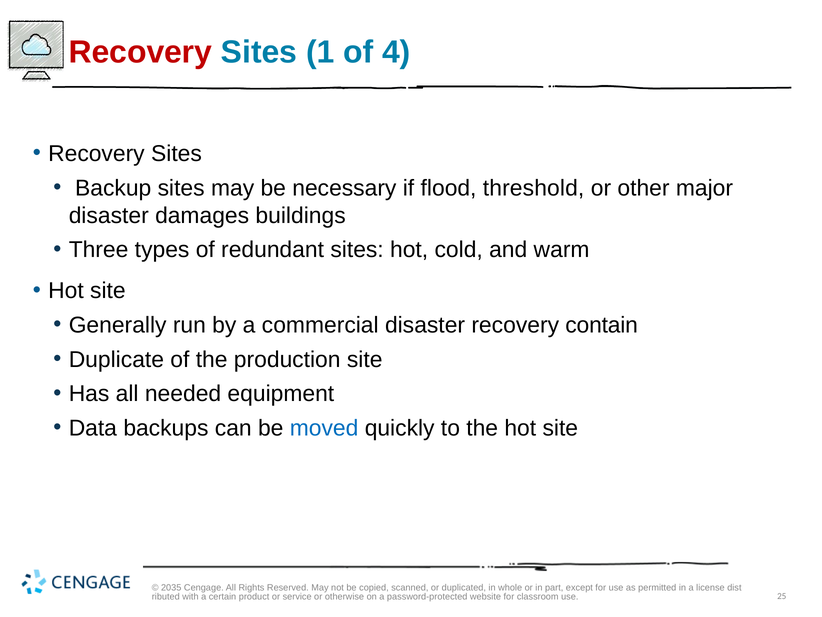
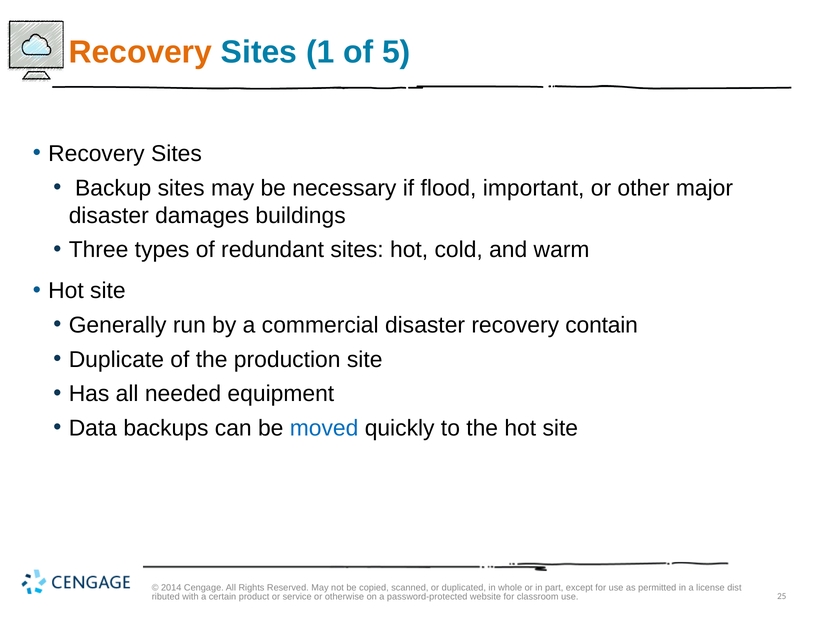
Recovery at (140, 52) colour: red -> orange
4: 4 -> 5
threshold: threshold -> important
2035: 2035 -> 2014
